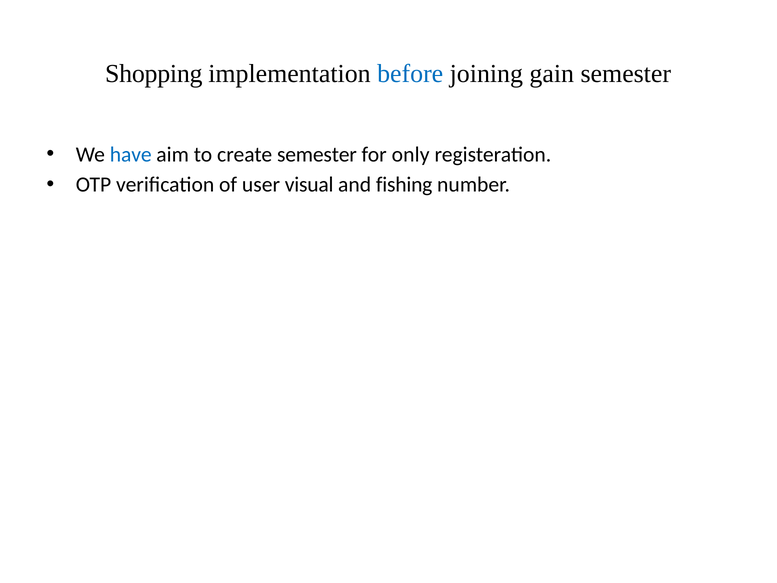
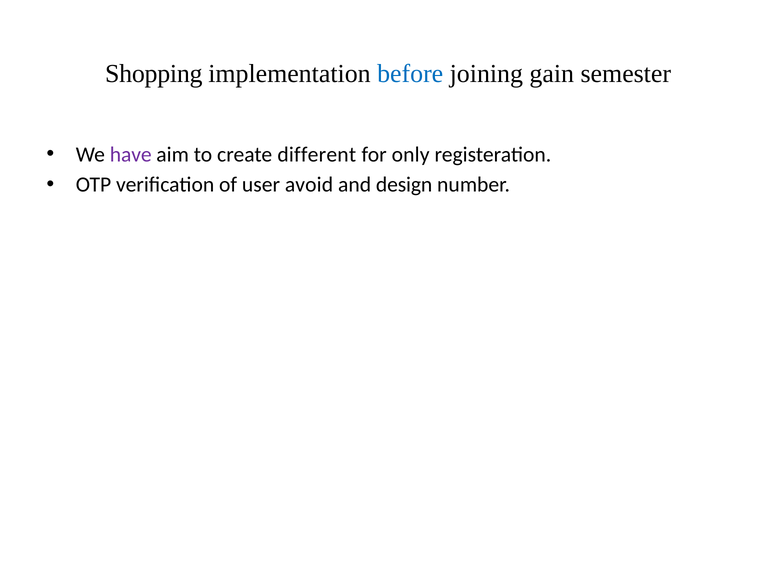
have colour: blue -> purple
create semester: semester -> different
visual: visual -> avoid
fishing: fishing -> design
